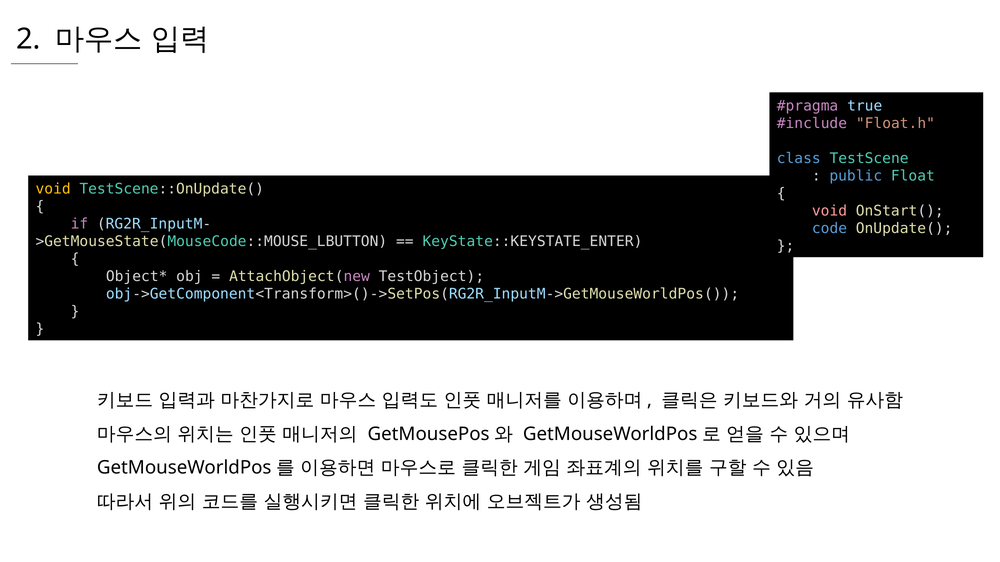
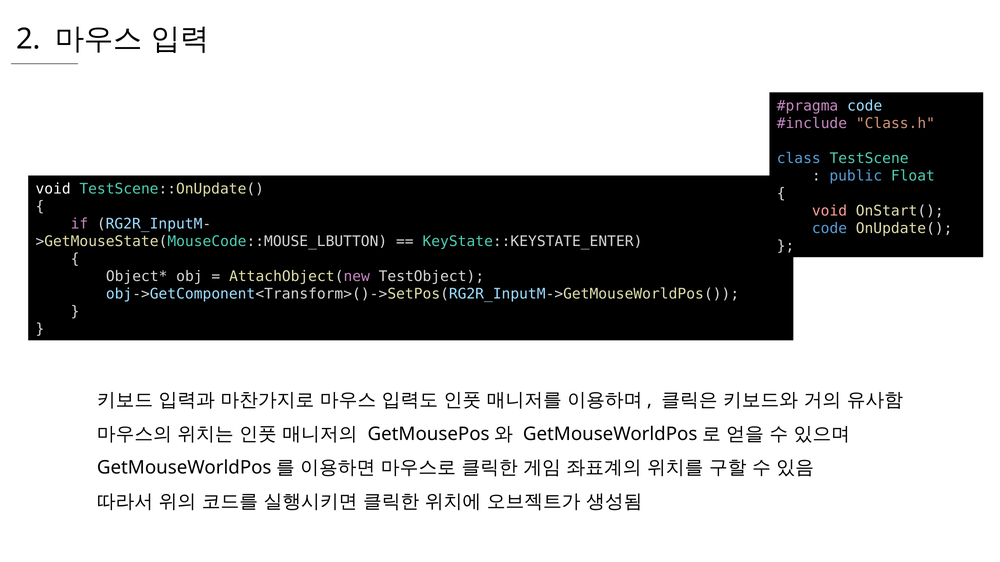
true at (865, 106): true -> code
Float.h: Float.h -> Class.h
void at (53, 189) colour: yellow -> white
